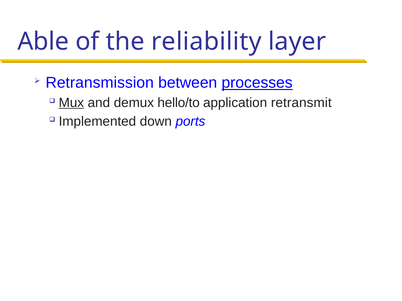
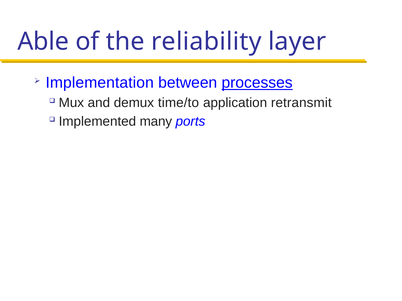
Retransmission: Retransmission -> Implementation
Mux underline: present -> none
hello/to: hello/to -> time/to
down: down -> many
